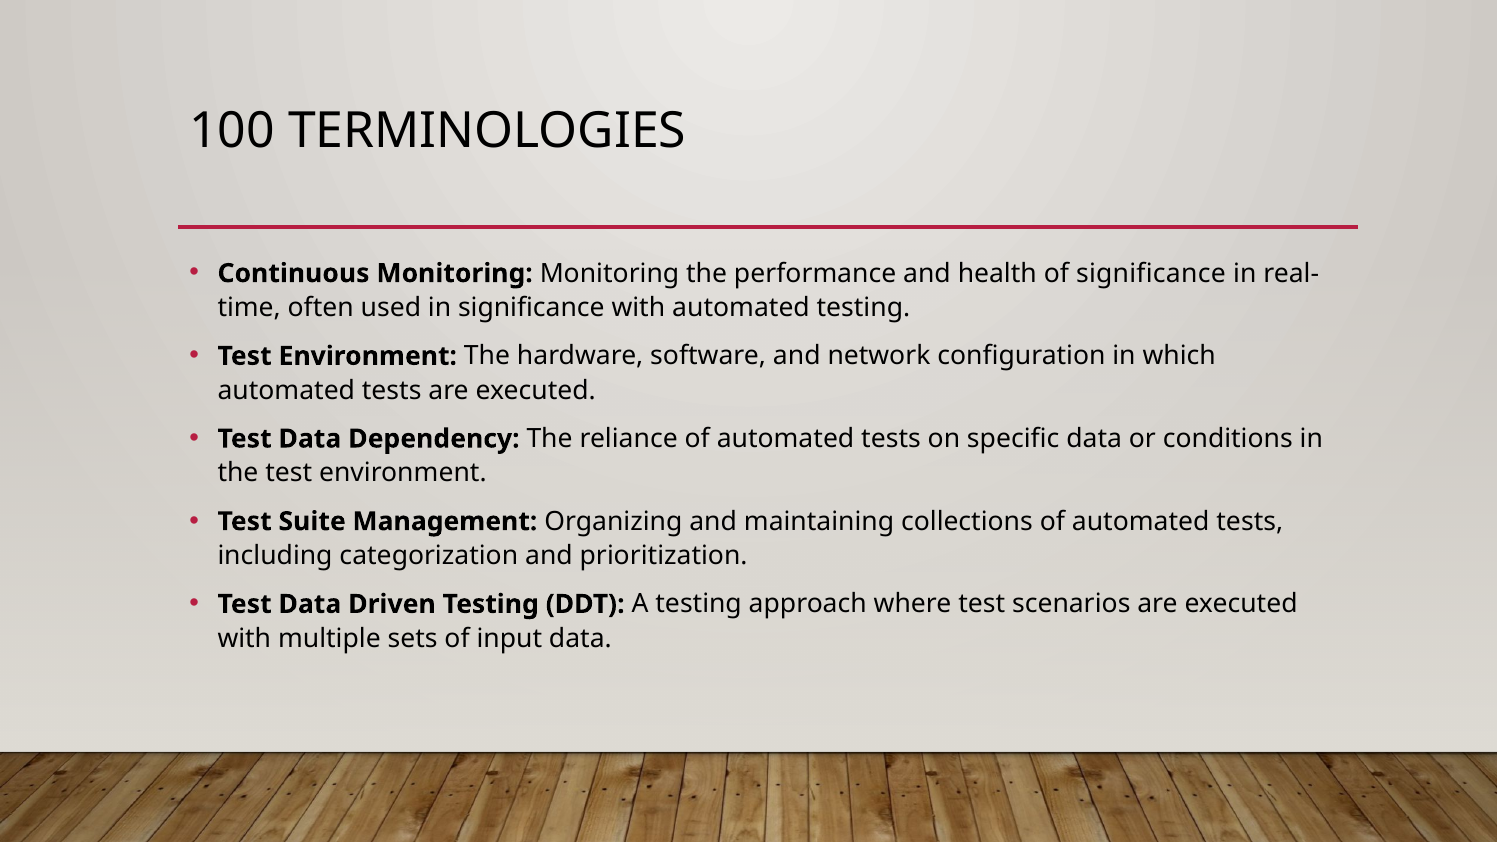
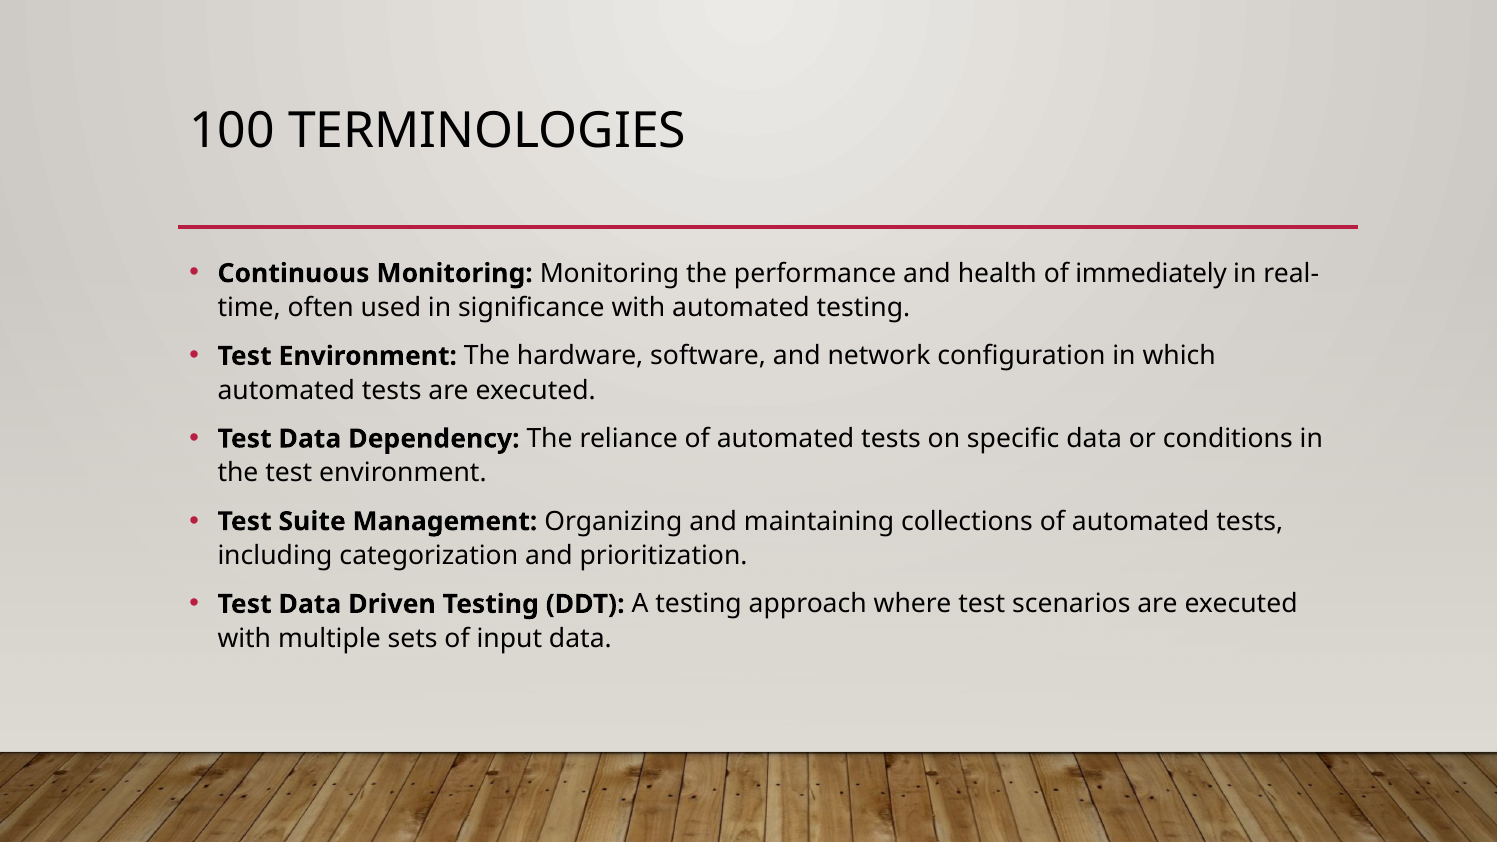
of significance: significance -> immediately
